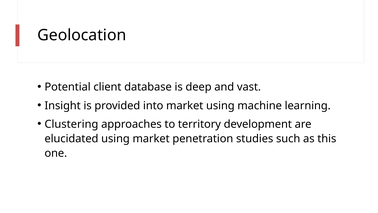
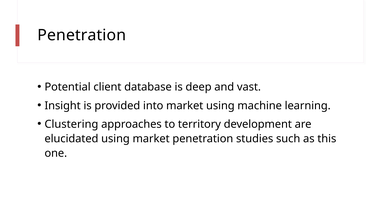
Geolocation at (82, 35): Geolocation -> Penetration
